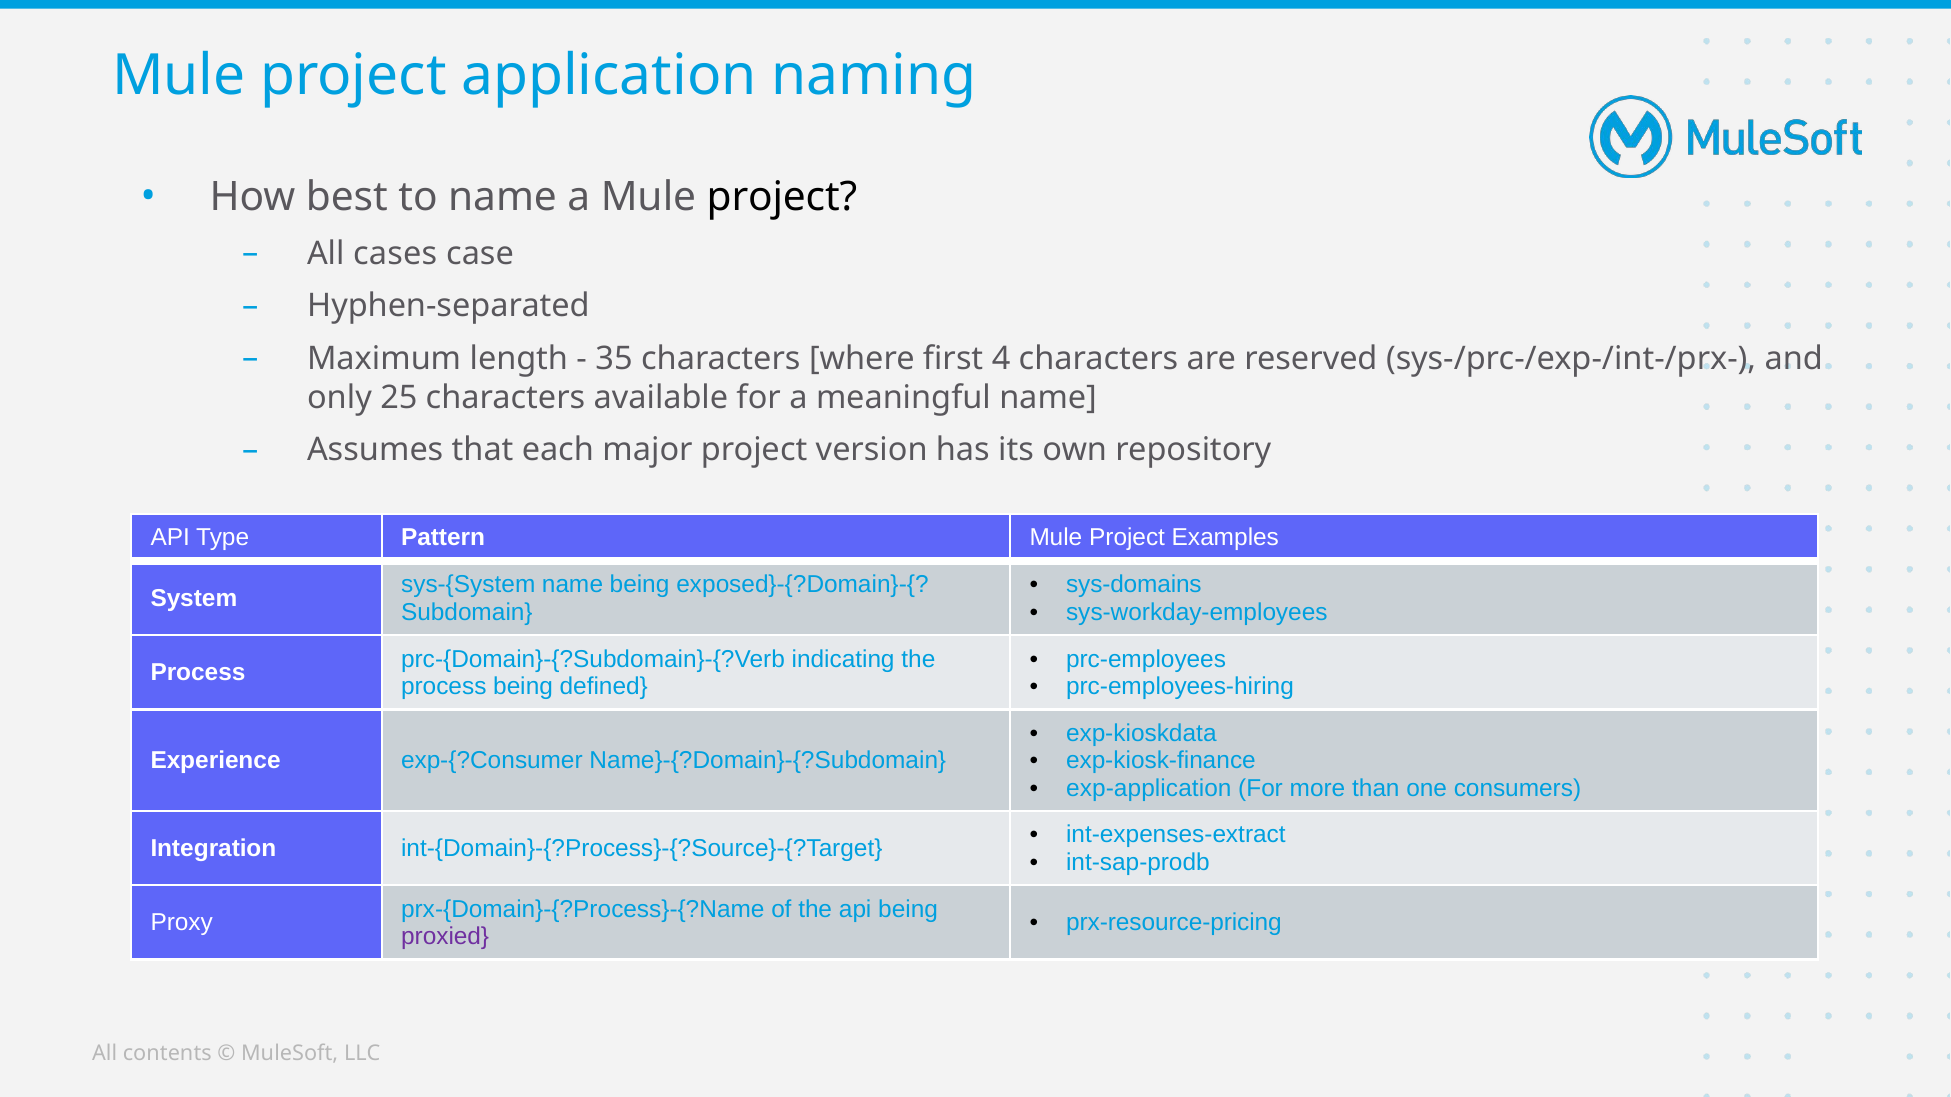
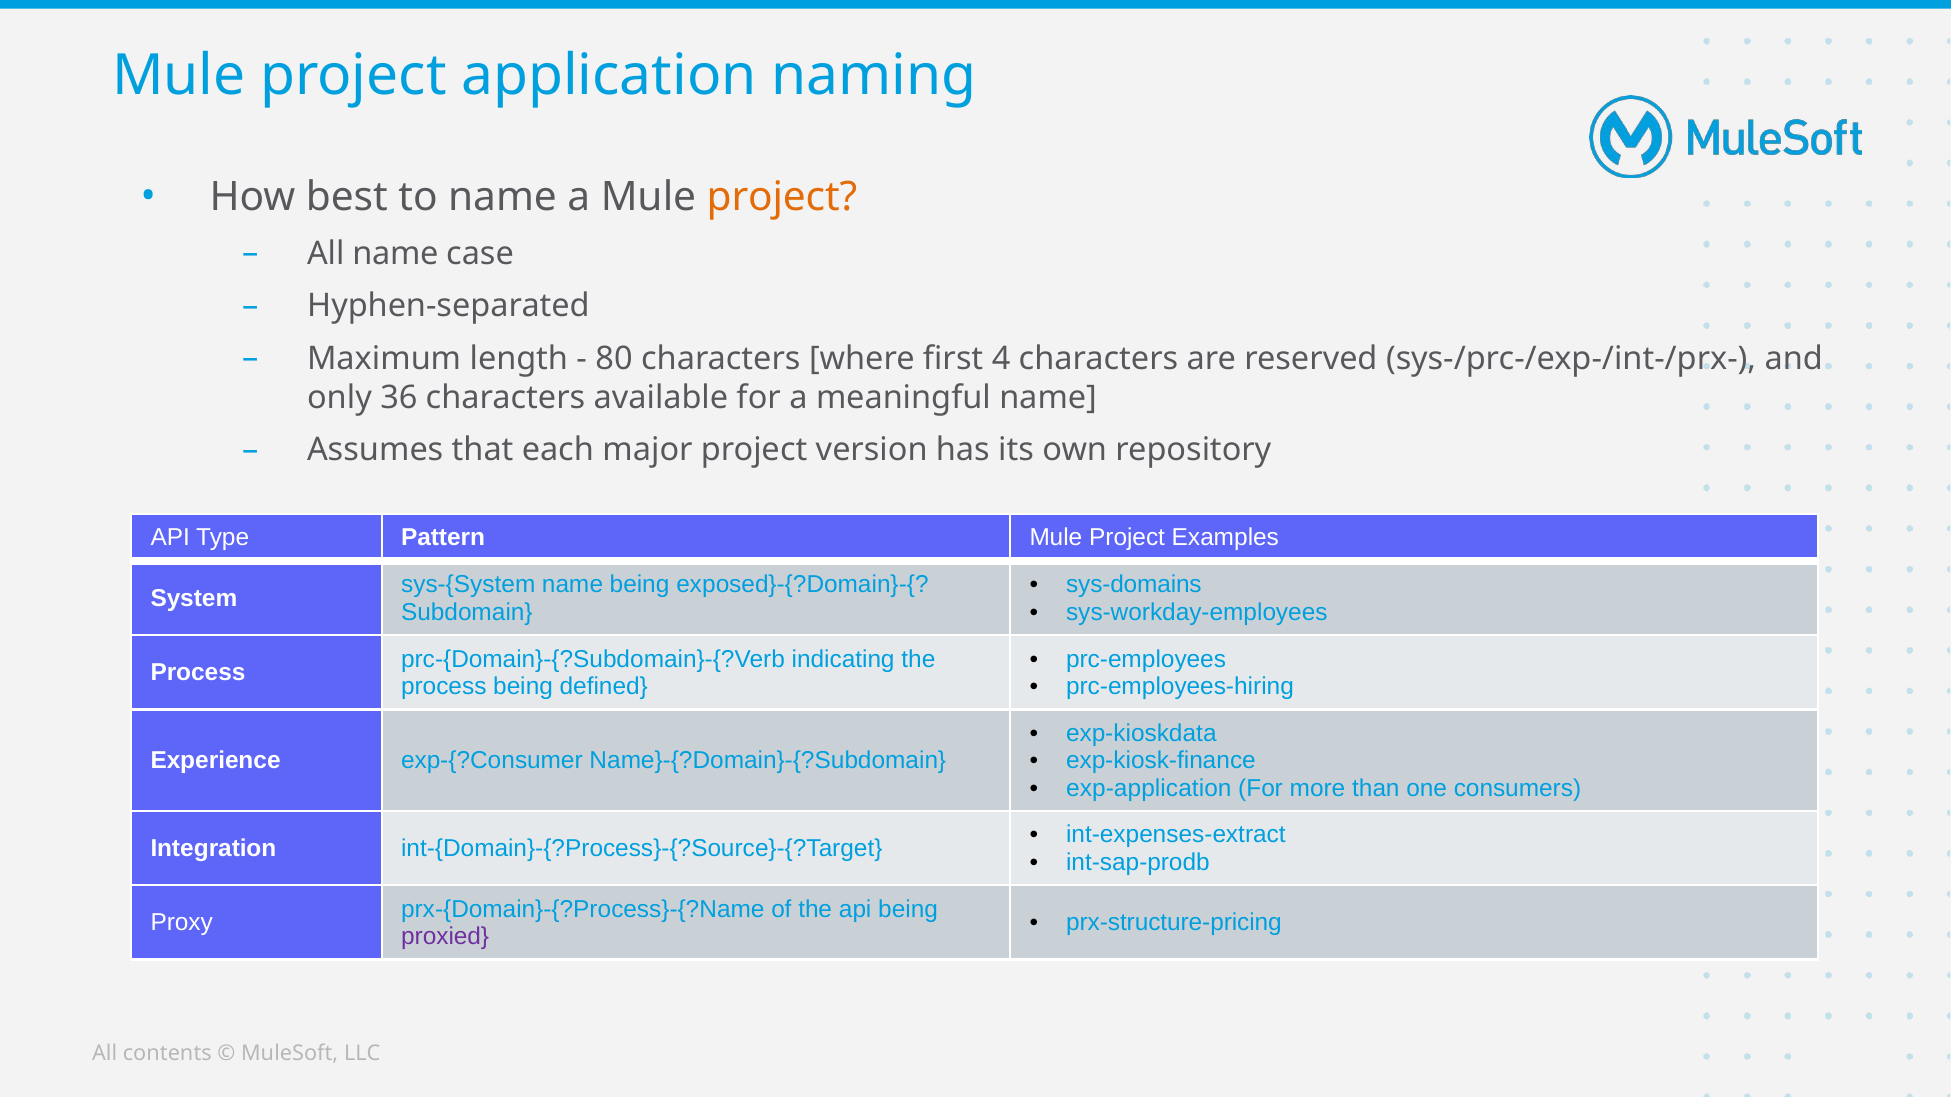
project at (782, 197) colour: black -> orange
All cases: cases -> name
35: 35 -> 80
25: 25 -> 36
prx-resource-pricing: prx-resource-pricing -> prx-structure-pricing
